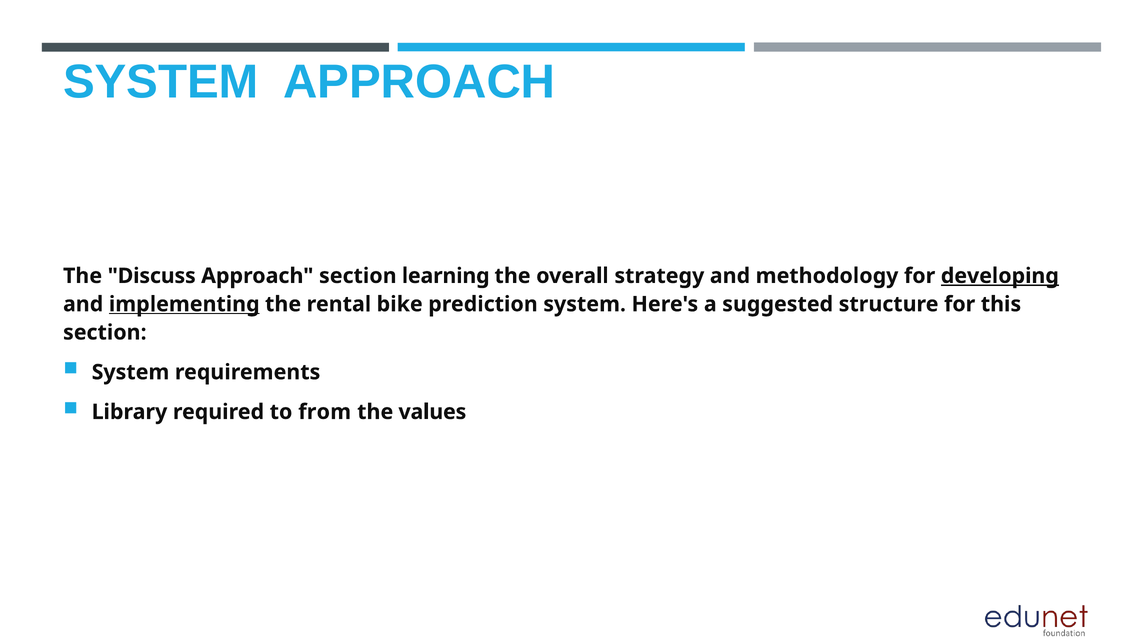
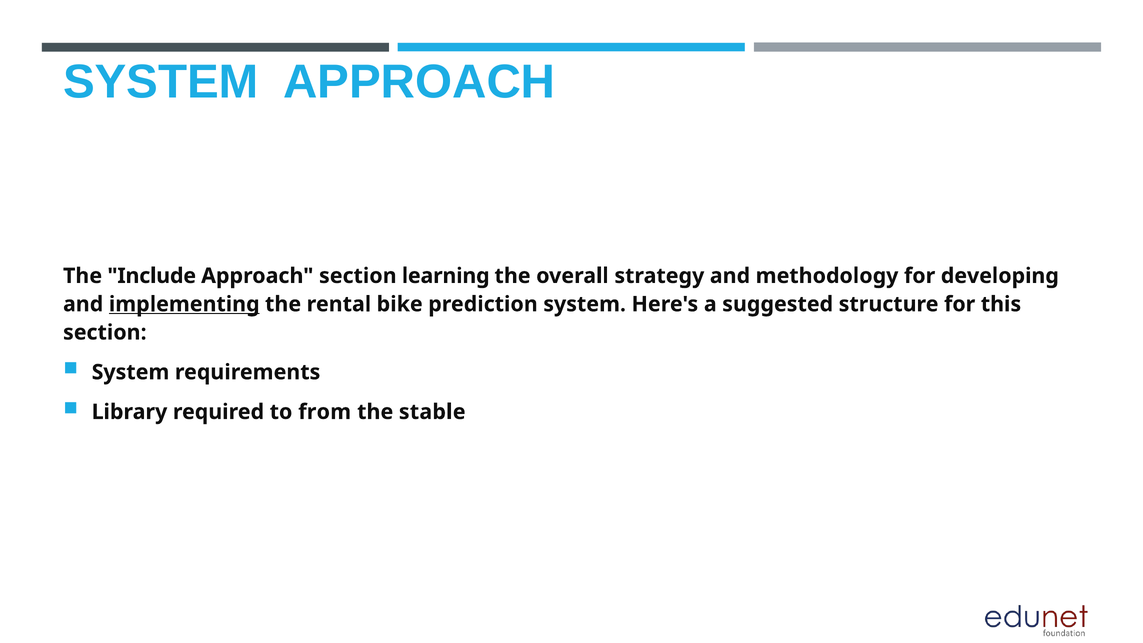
Discuss: Discuss -> Include
developing underline: present -> none
values: values -> stable
